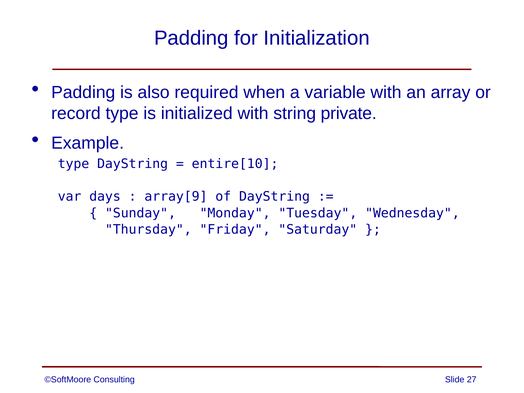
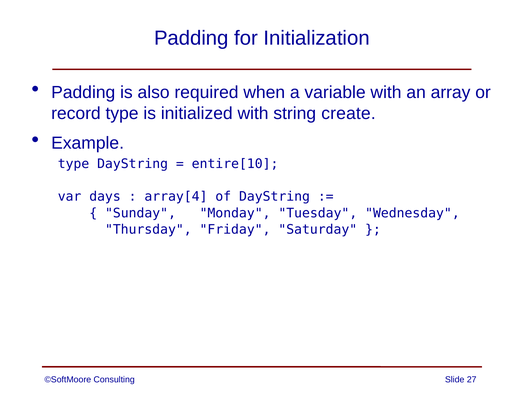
private: private -> create
array[9: array[9 -> array[4
